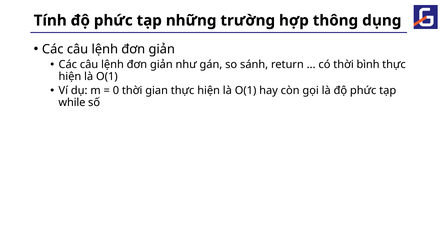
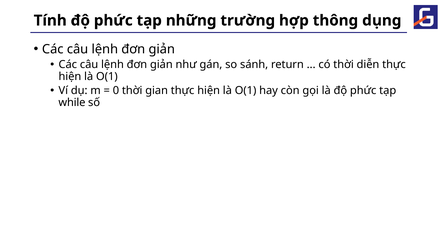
bình: bình -> diễn
